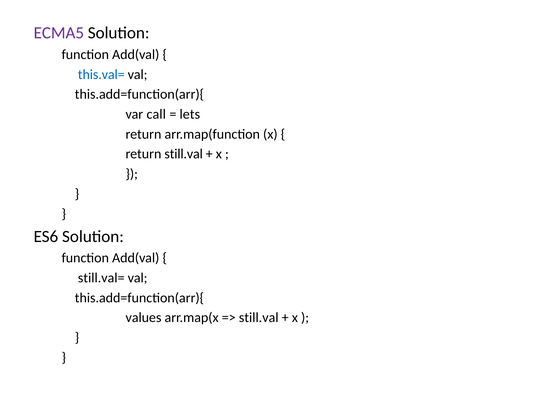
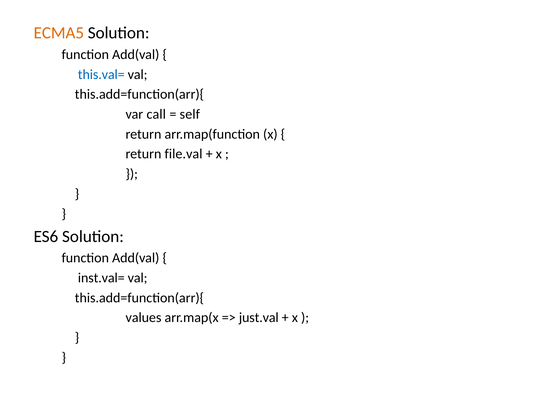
ECMA5 colour: purple -> orange
lets: lets -> self
return still.val: still.val -> file.val
still.val=: still.val= -> inst.val=
still.val at (259, 318): still.val -> just.val
